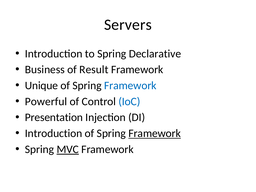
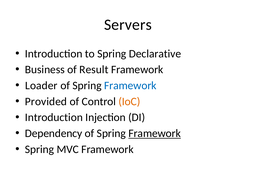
Unique: Unique -> Loader
Powerful: Powerful -> Provided
IoC colour: blue -> orange
Presentation at (54, 117): Presentation -> Introduction
Introduction at (54, 133): Introduction -> Dependency
MVC underline: present -> none
